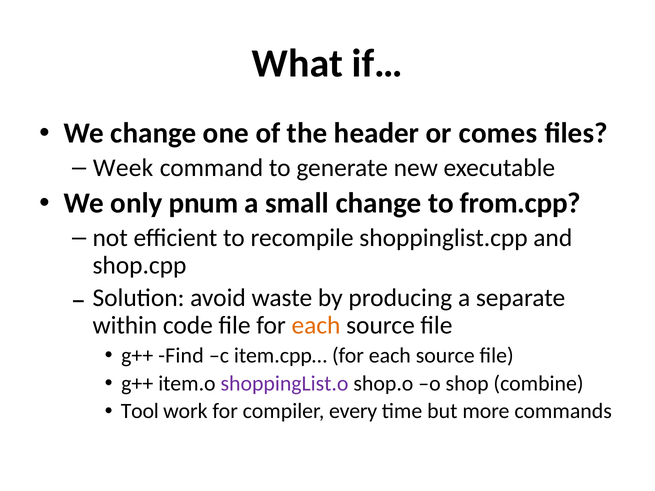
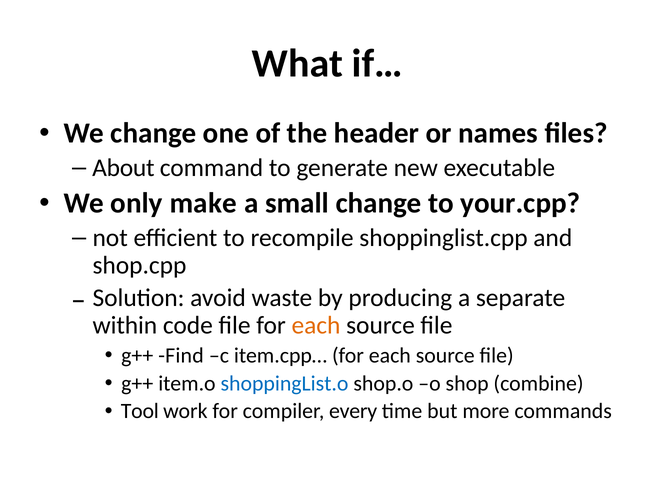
comes: comes -> names
Week: Week -> About
pnum: pnum -> make
from.cpp: from.cpp -> your.cpp
shoppingList.o colour: purple -> blue
